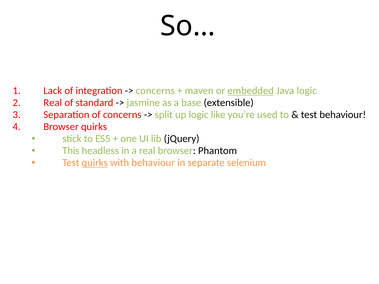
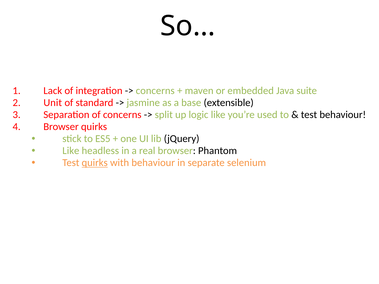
embedded underline: present -> none
Java logic: logic -> suite
Real at (53, 103): Real -> Unit
This at (71, 151): This -> Like
